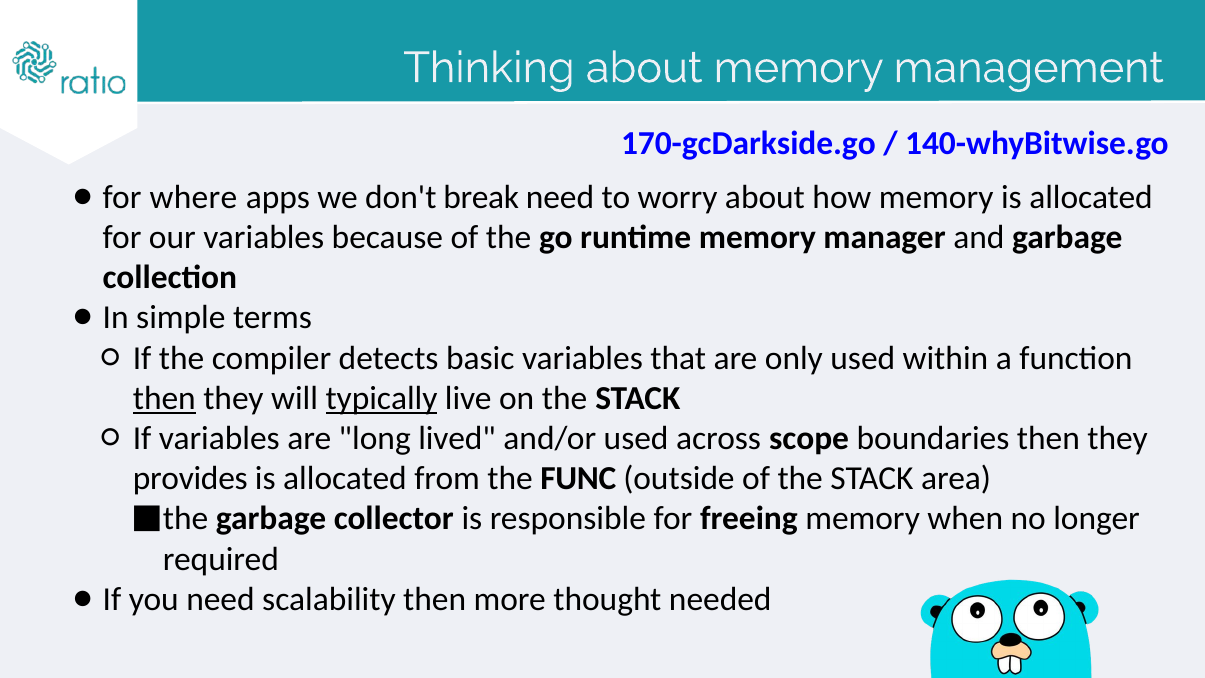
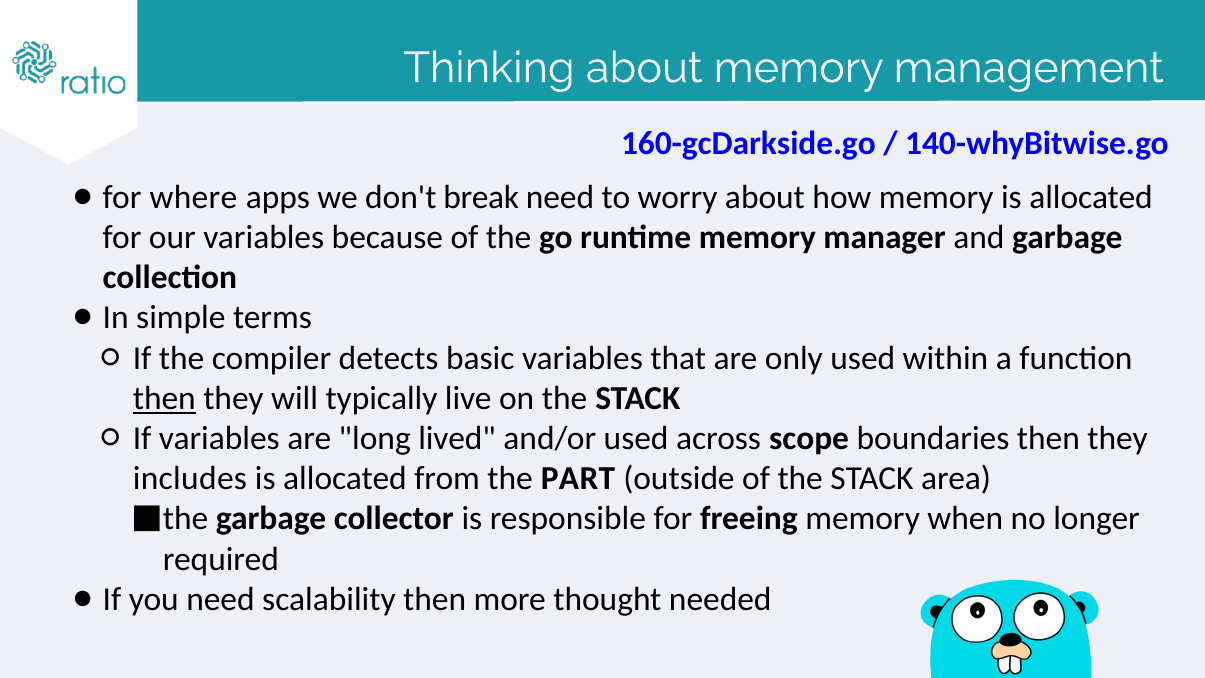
170-gcDarkside.go: 170-gcDarkside.go -> 160-gcDarkside.go
typically underline: present -> none
provides: provides -> includes
FUNC: FUNC -> PART
